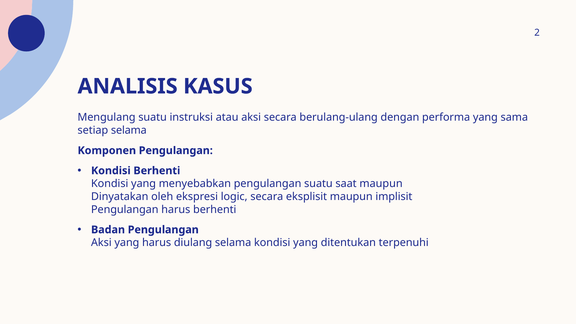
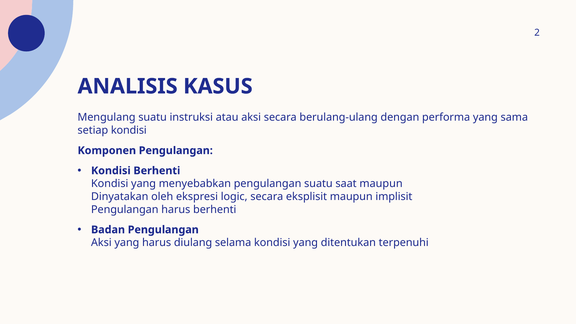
setiap selama: selama -> kondisi
